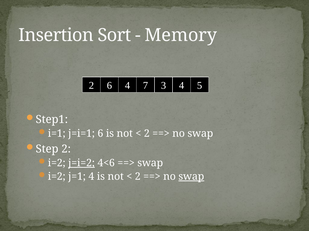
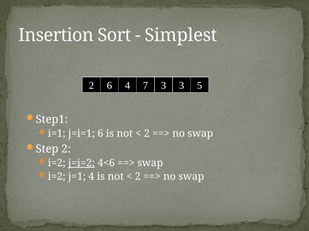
Memory: Memory -> Simplest
3 4: 4 -> 3
swap at (191, 177) underline: present -> none
